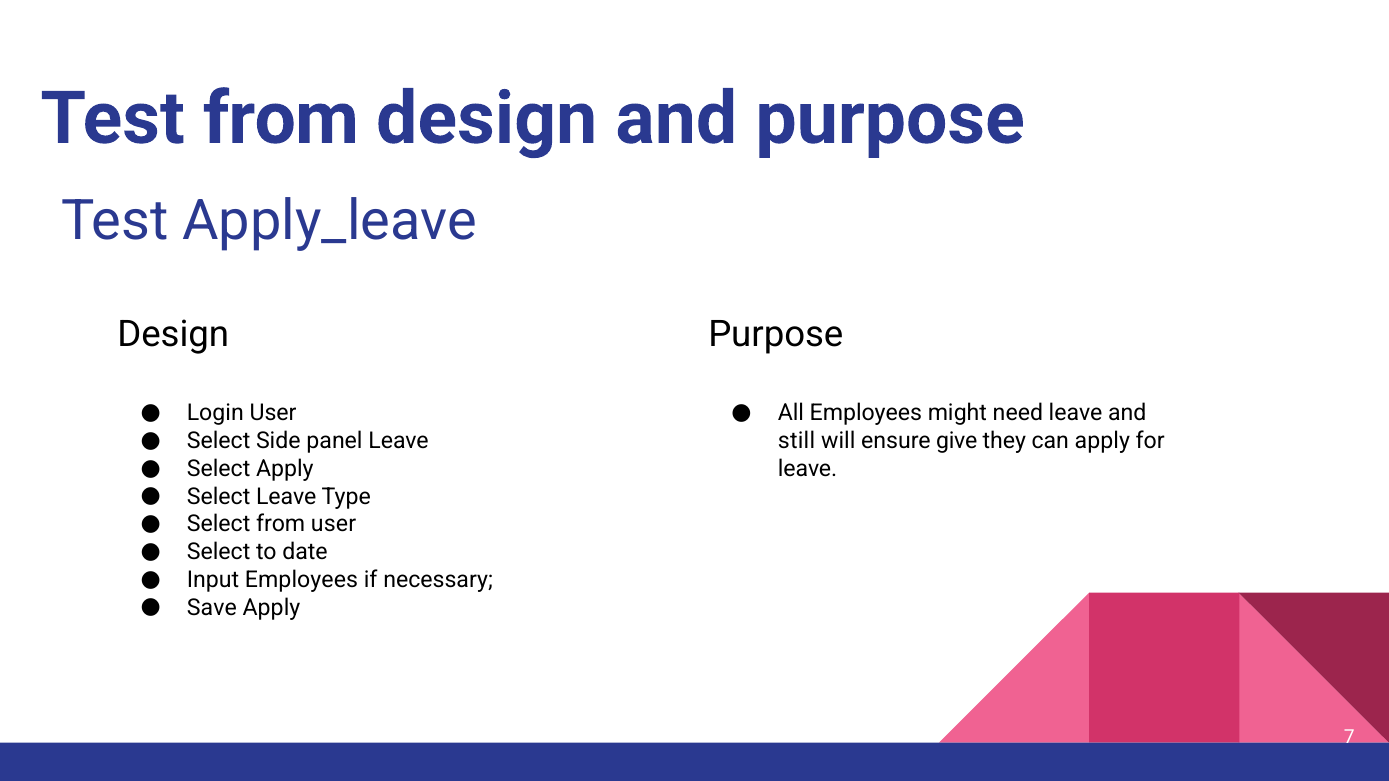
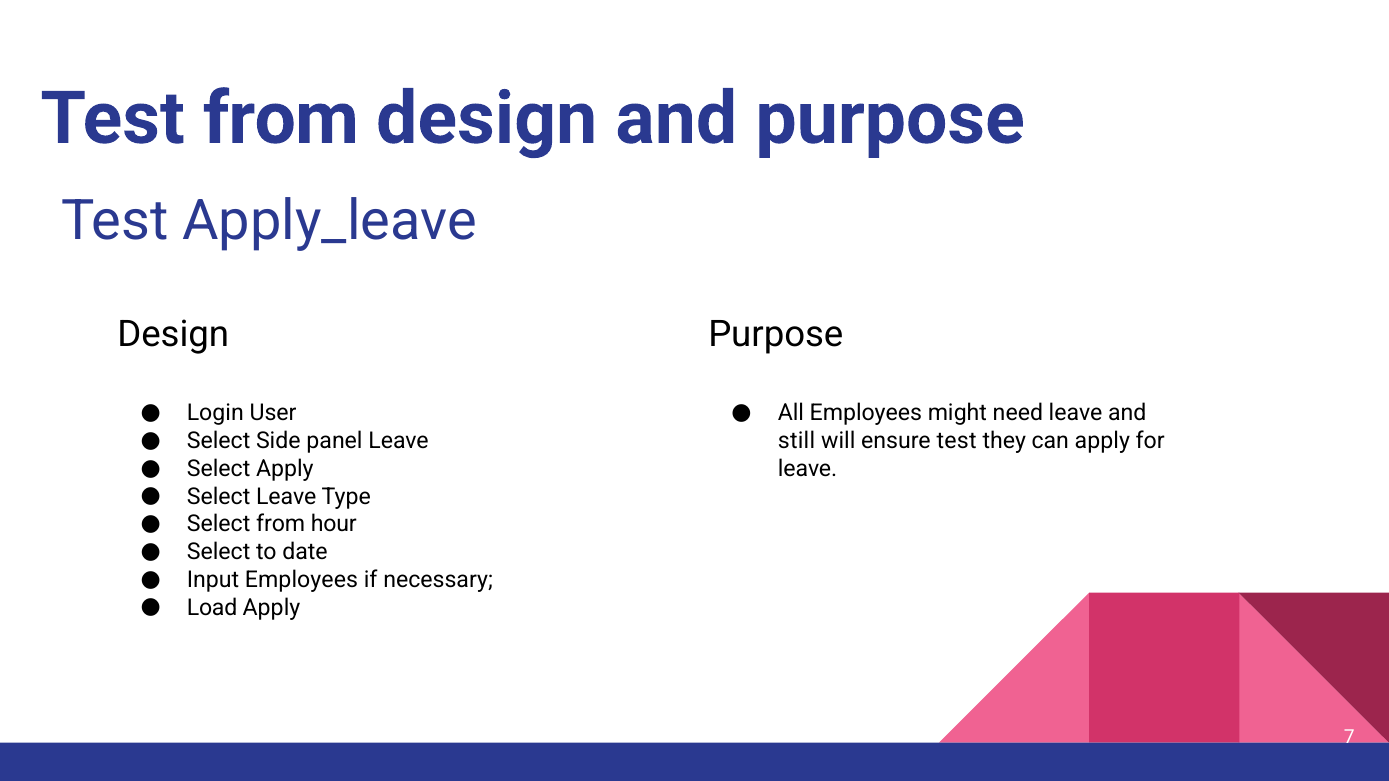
ensure give: give -> test
from user: user -> hour
Save: Save -> Load
